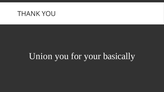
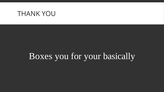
Union: Union -> Boxes
